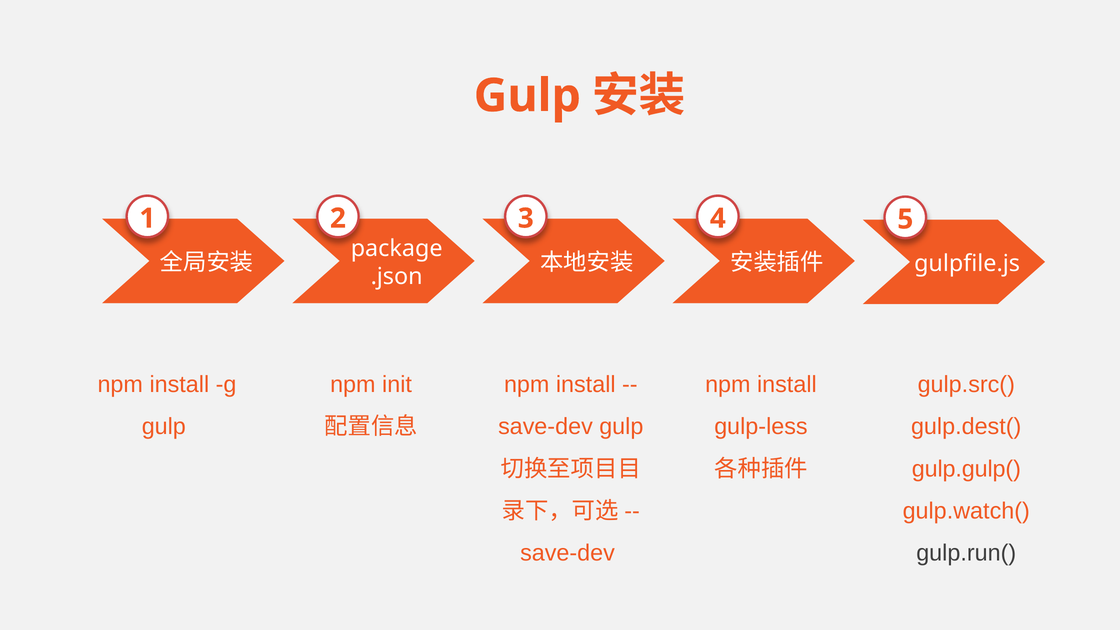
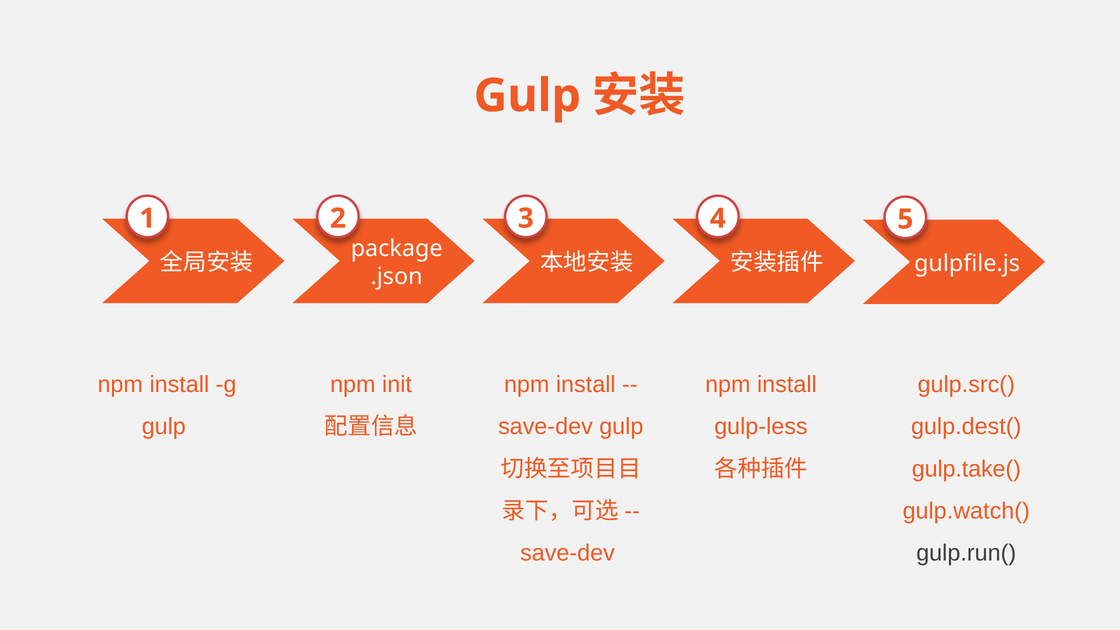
gulp.gulp(: gulp.gulp( -> gulp.take(
